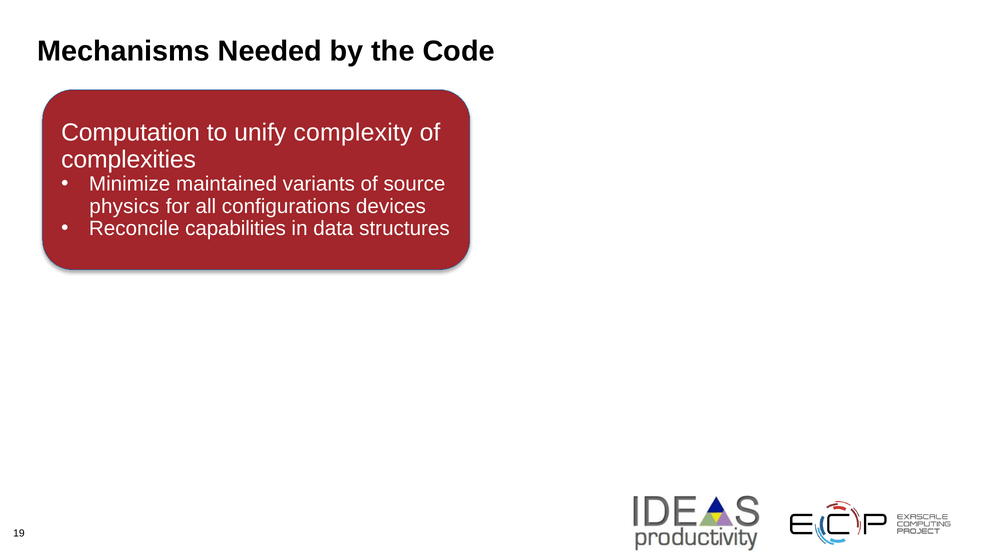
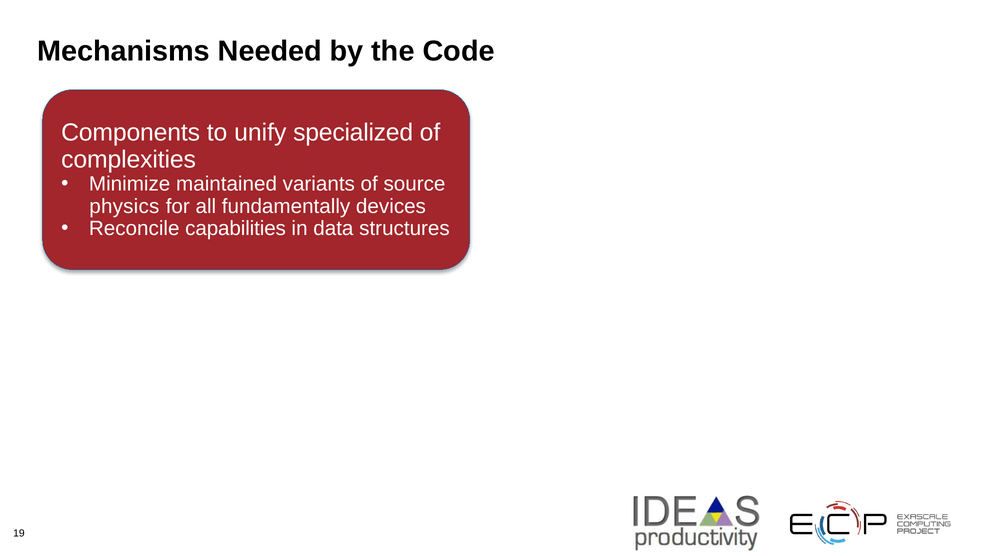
Computation: Computation -> Components
complexity: complexity -> specialized
configurations: configurations -> fundamentally
